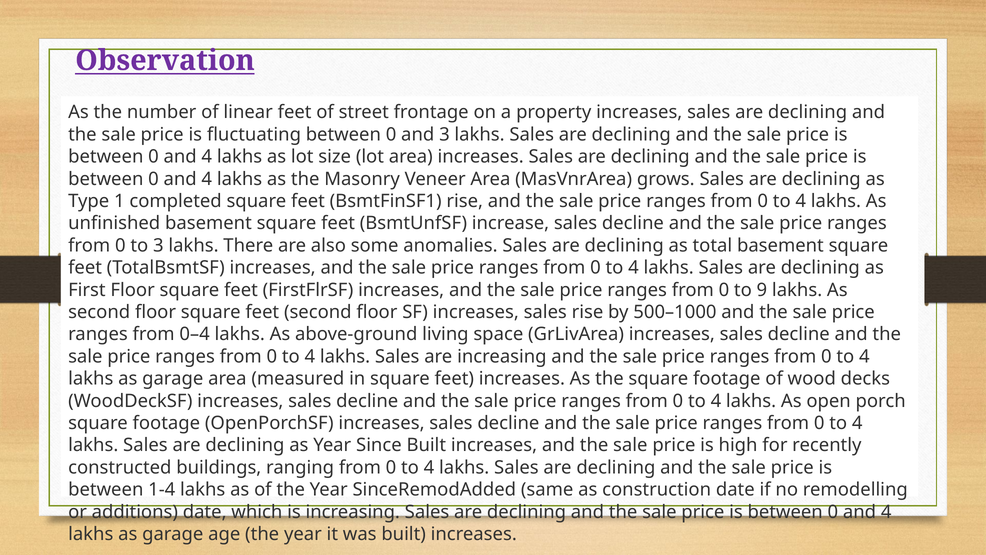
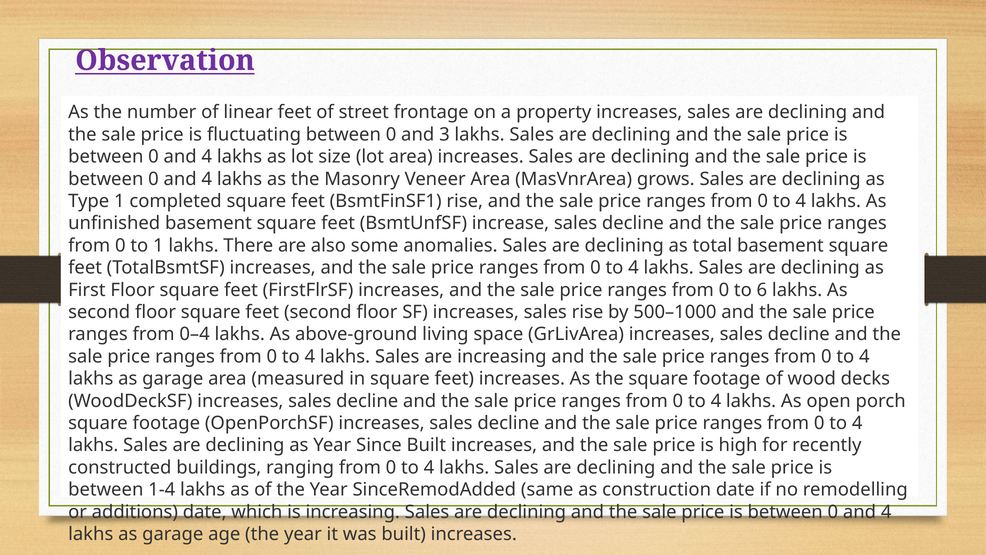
to 3: 3 -> 1
9: 9 -> 6
